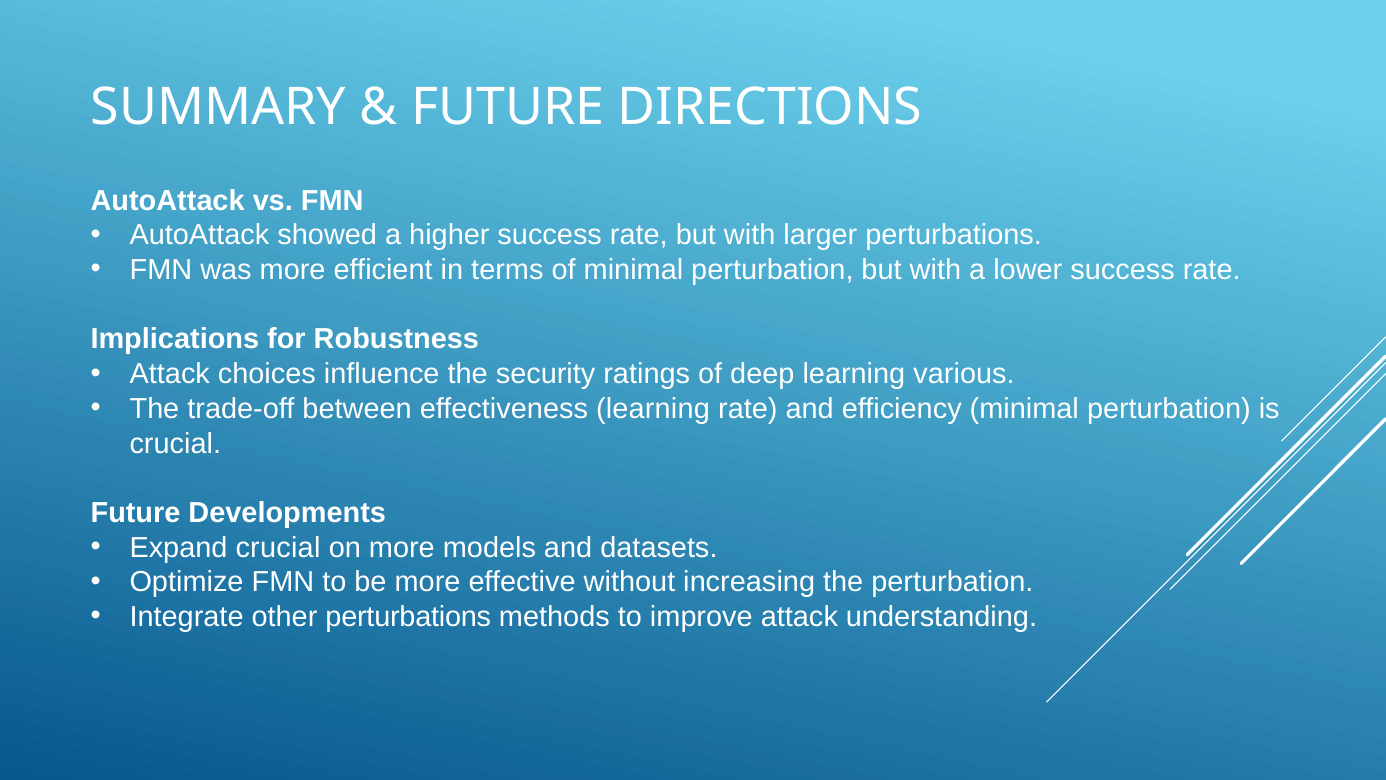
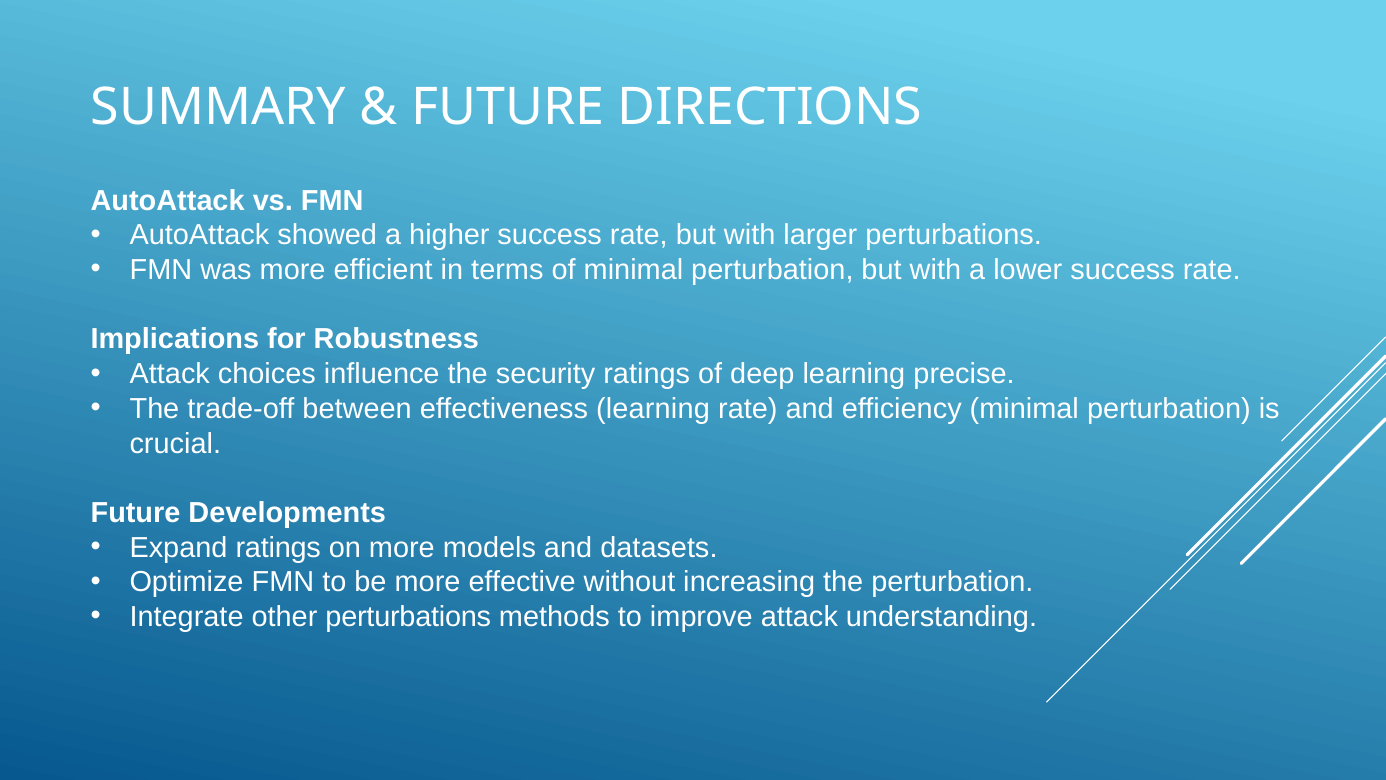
various: various -> precise
Expand crucial: crucial -> ratings
